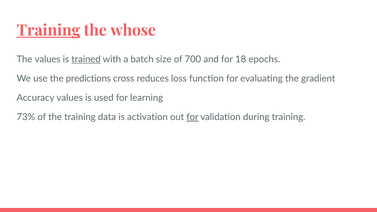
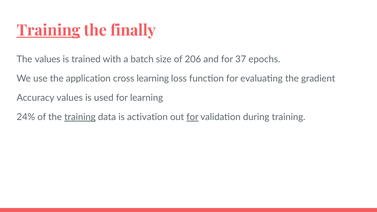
whose: whose -> finally
trained underline: present -> none
700: 700 -> 206
18: 18 -> 37
predictions: predictions -> application
cross reduces: reduces -> learning
73%: 73% -> 24%
training at (80, 117) underline: none -> present
